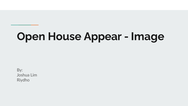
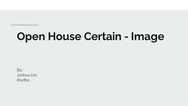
Appear: Appear -> Certain
